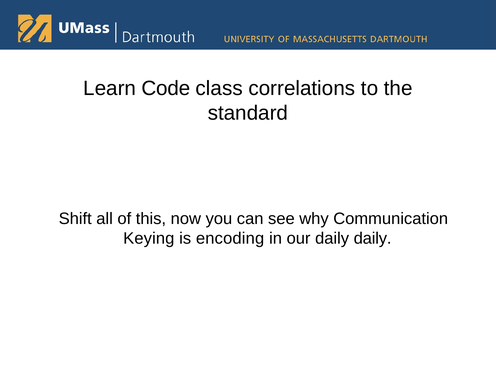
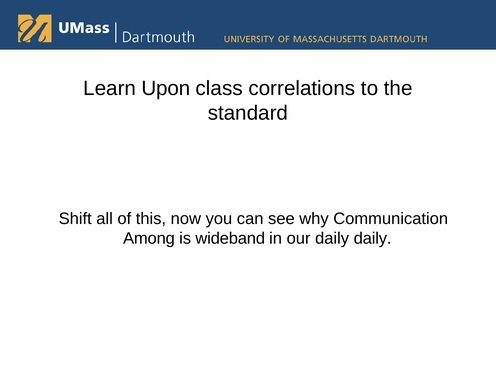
Code: Code -> Upon
Keying: Keying -> Among
encoding: encoding -> wideband
